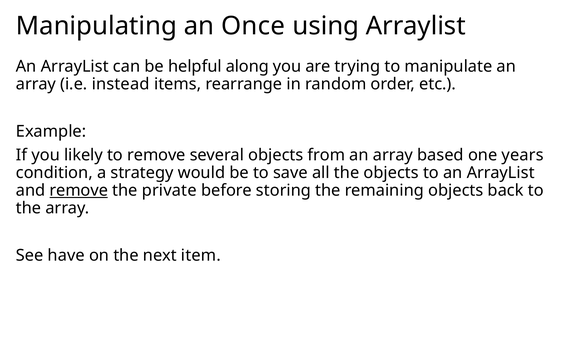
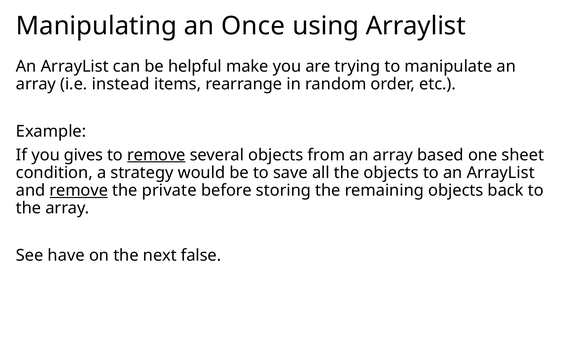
along: along -> make
likely: likely -> gives
remove at (156, 155) underline: none -> present
years: years -> sheet
item: item -> false
